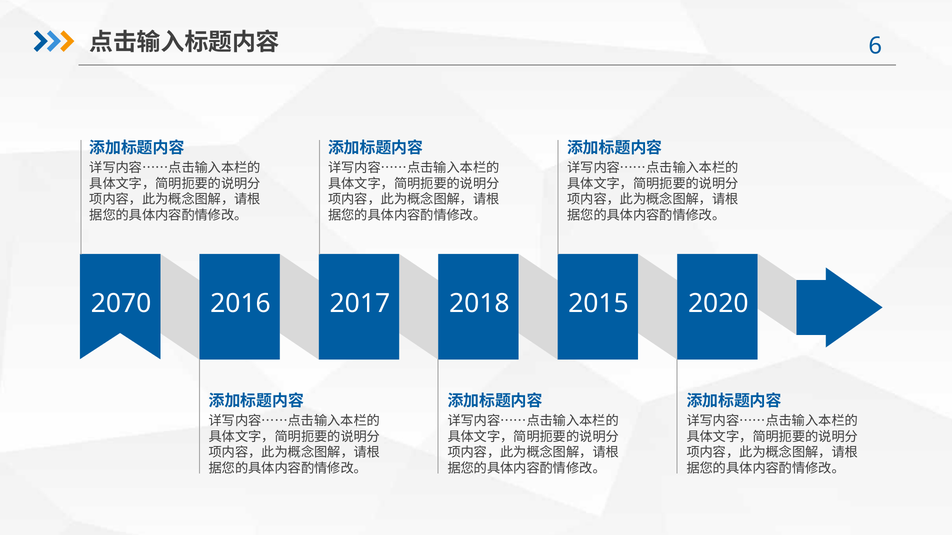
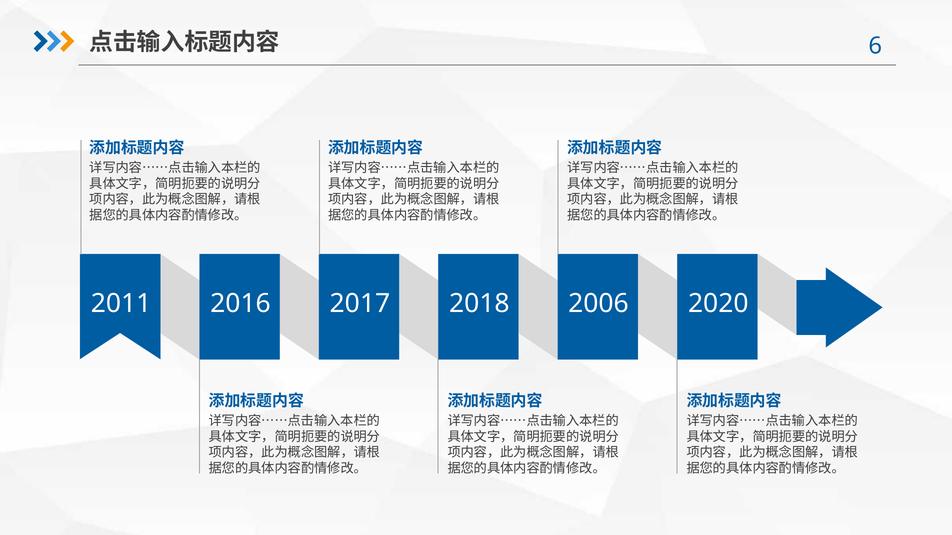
2070: 2070 -> 2011
2015: 2015 -> 2006
